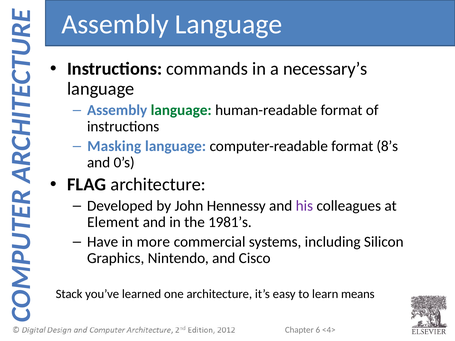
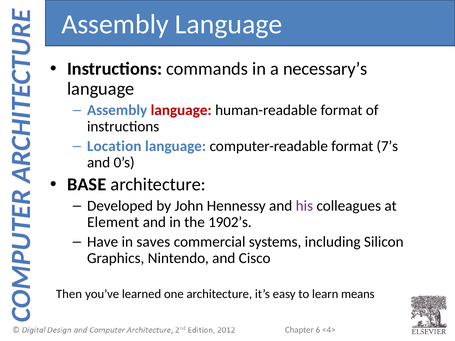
language at (181, 110) colour: green -> red
Masking: Masking -> Location
8’s: 8’s -> 7’s
FLAG: FLAG -> BASE
1981’s: 1981’s -> 1902’s
more: more -> saves
Stack: Stack -> Then
